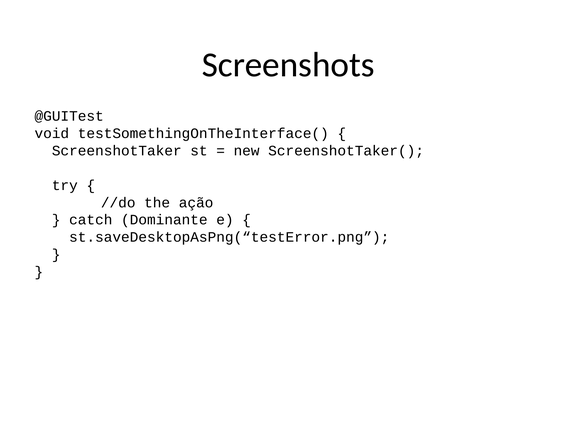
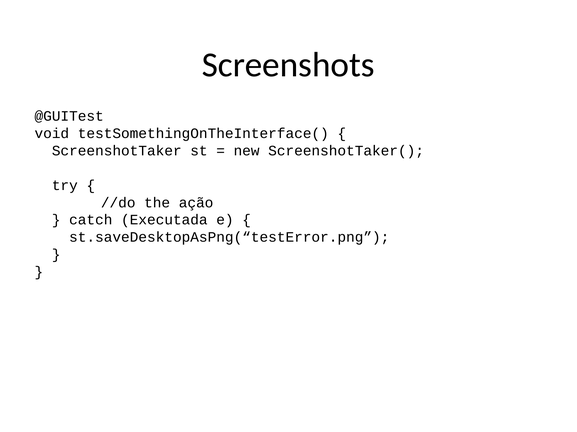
Dominante: Dominante -> Executada
